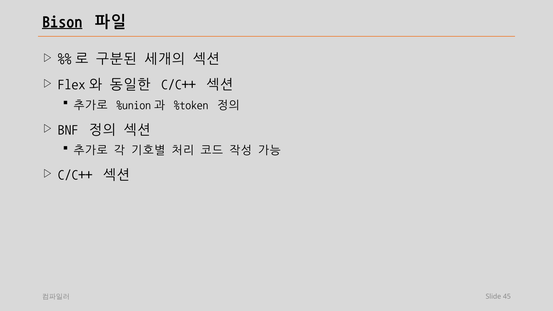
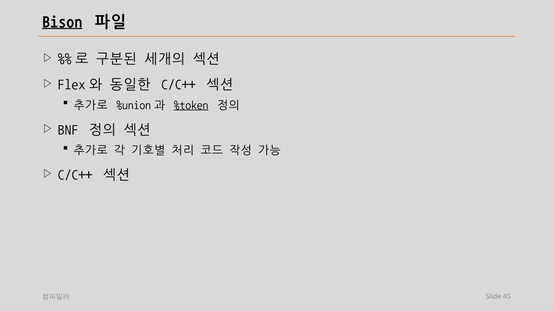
%token underline: none -> present
